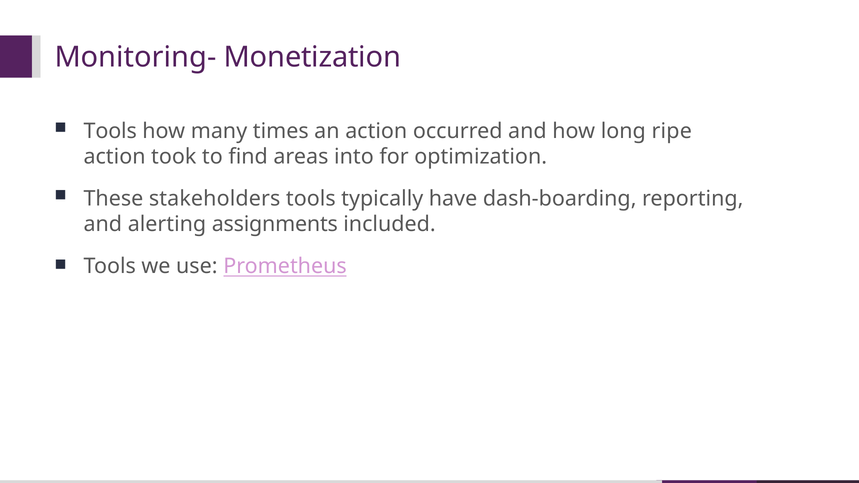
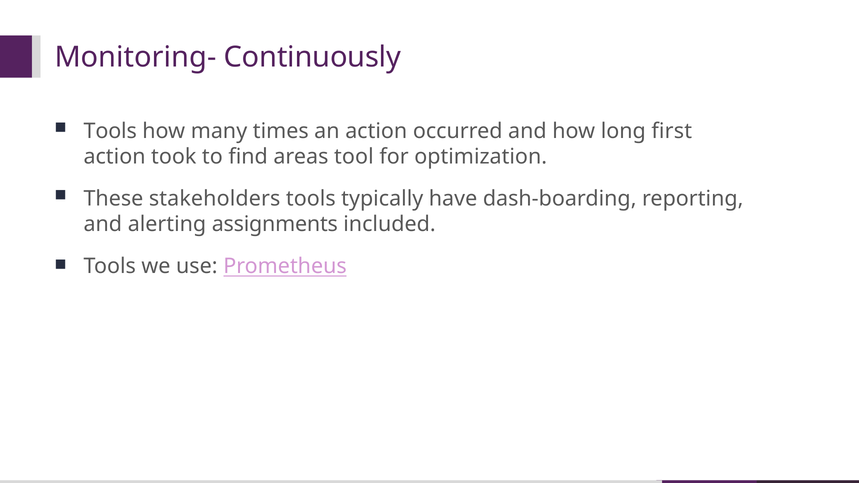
Monetization: Monetization -> Continuously
ripe: ripe -> first
into: into -> tool
